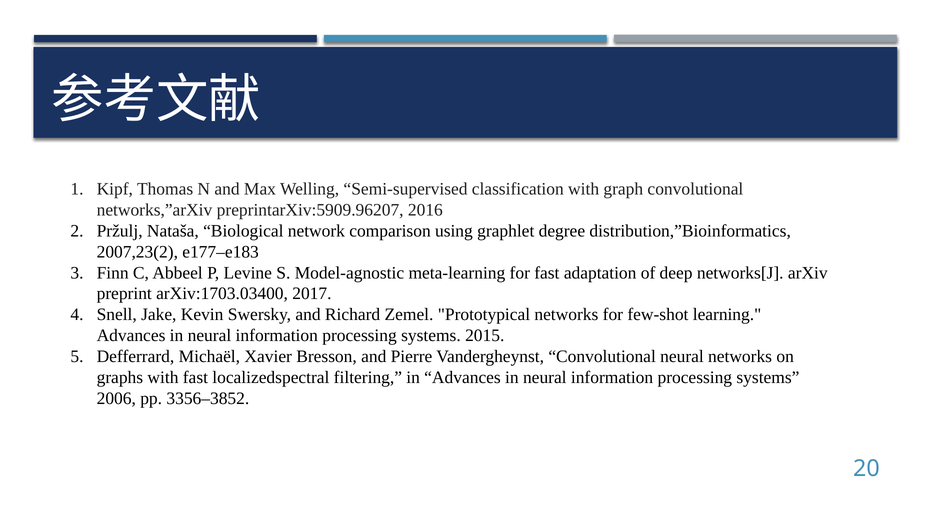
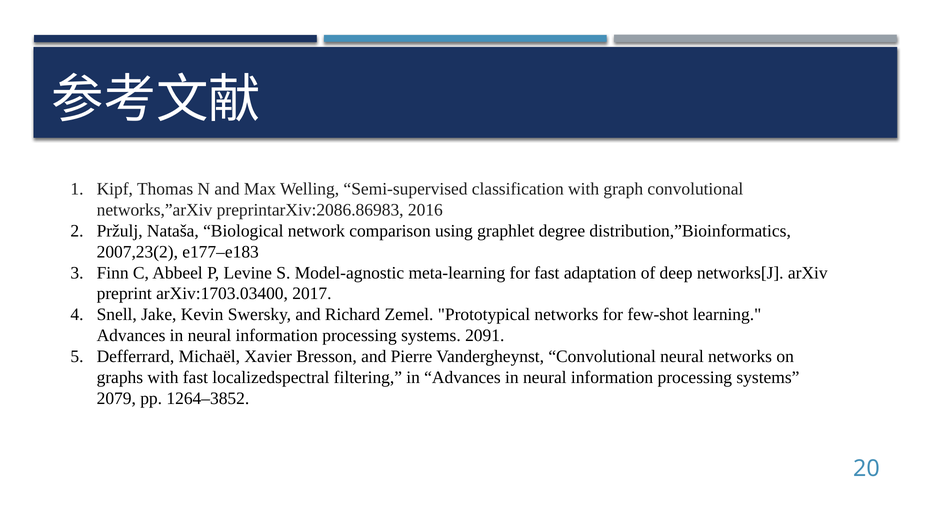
preprintarXiv:5909.96207: preprintarXiv:5909.96207 -> preprintarXiv:2086.86983
2015: 2015 -> 2091
2006: 2006 -> 2079
3356–3852: 3356–3852 -> 1264–3852
